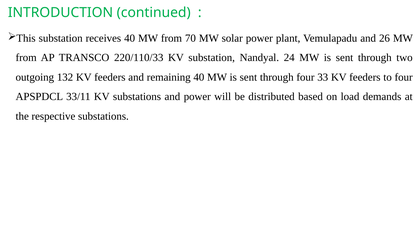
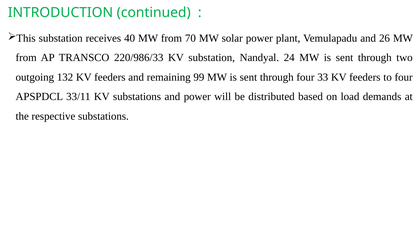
220/110/33: 220/110/33 -> 220/986/33
remaining 40: 40 -> 99
